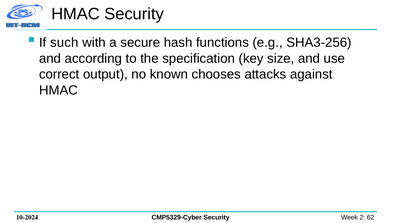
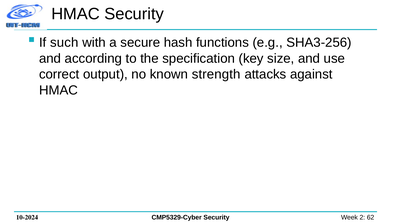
chooses: chooses -> strength
